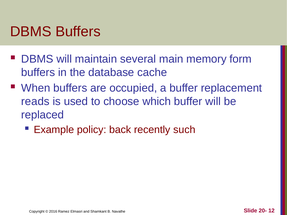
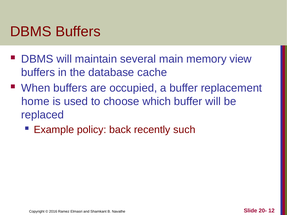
form: form -> view
reads: reads -> home
